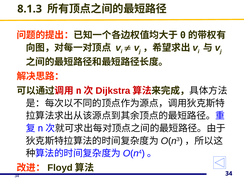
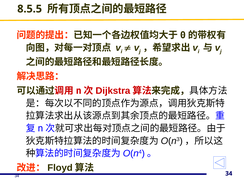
8.1.3: 8.1.3 -> 8.5.5
